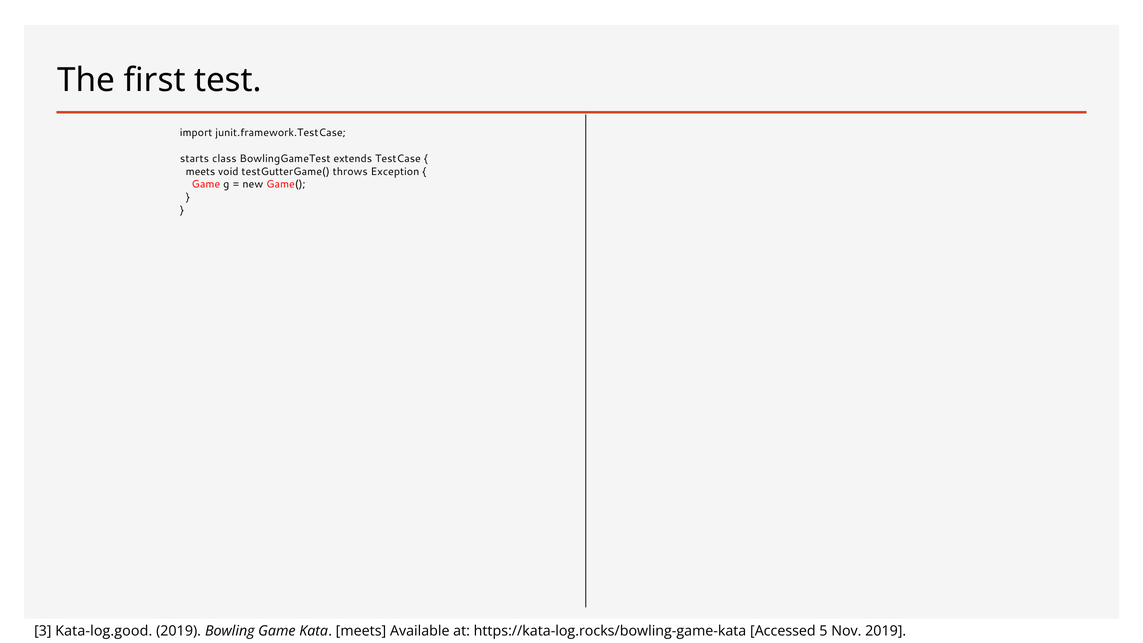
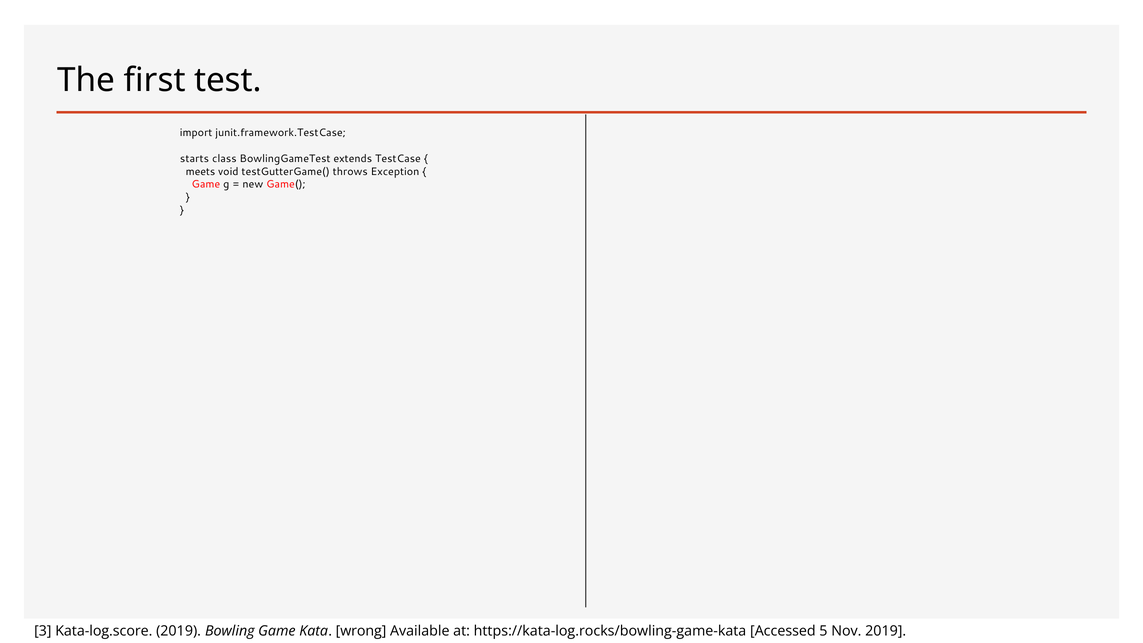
Kata-log.good: Kata-log.good -> Kata-log.score
Kata meets: meets -> wrong
